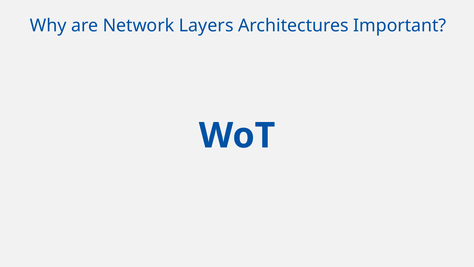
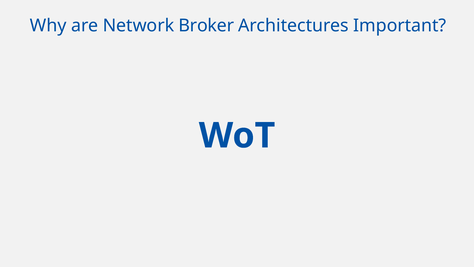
Layers: Layers -> Broker
